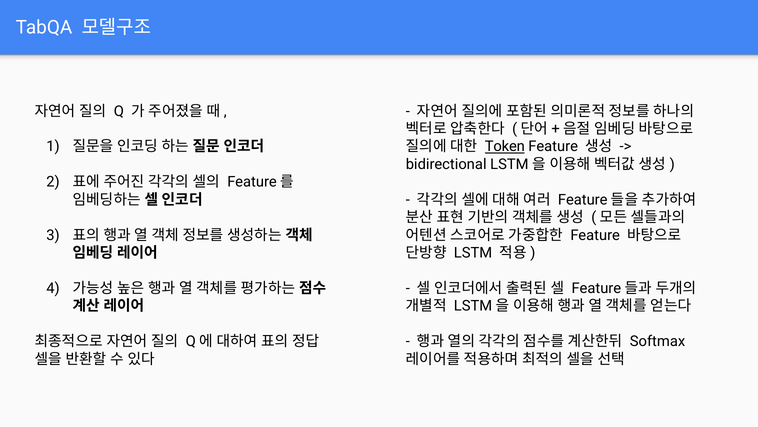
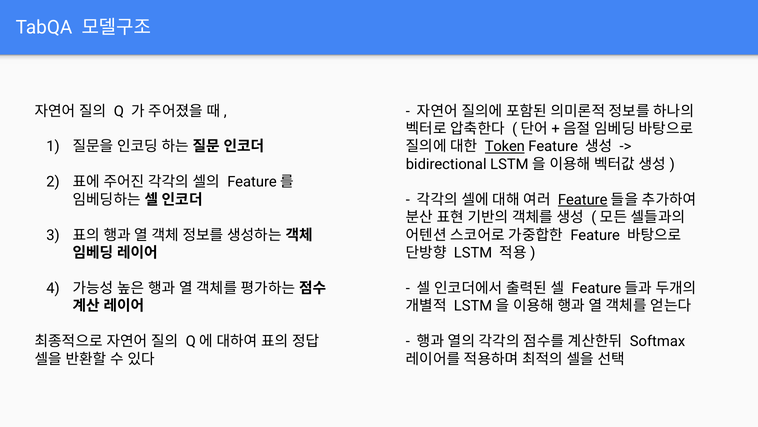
Feature at (583, 199) underline: none -> present
